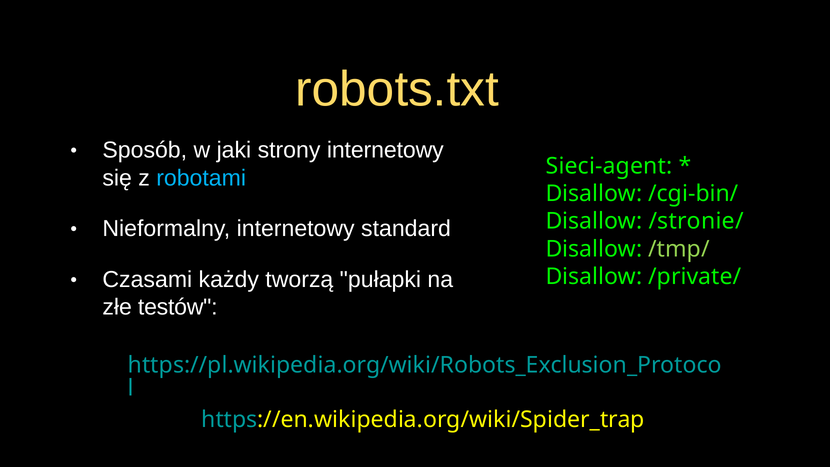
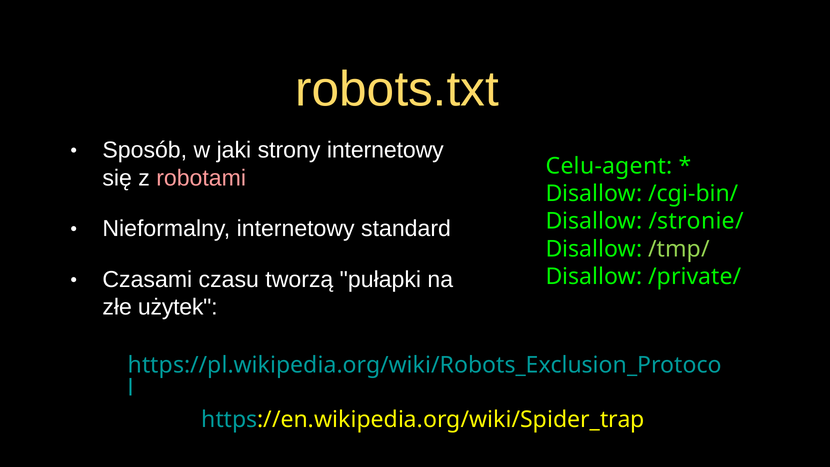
Sieci-agent: Sieci-agent -> Celu-agent
robotami colour: light blue -> pink
każdy: każdy -> czasu
testów: testów -> użytek
